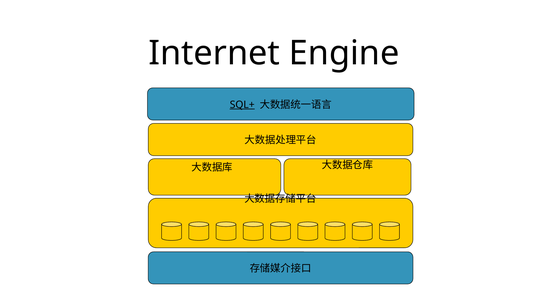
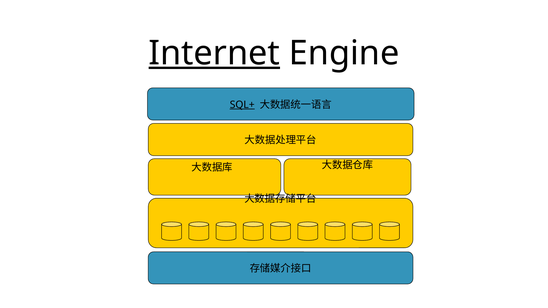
Internet underline: none -> present
